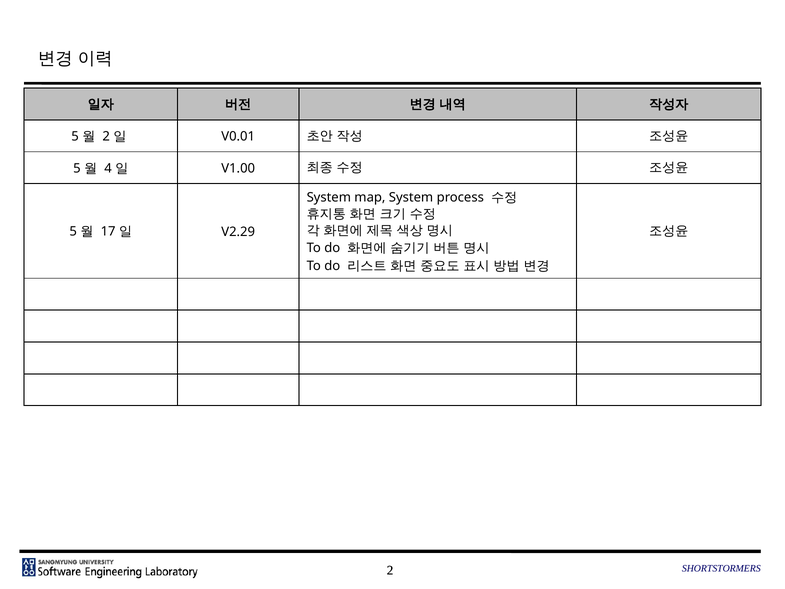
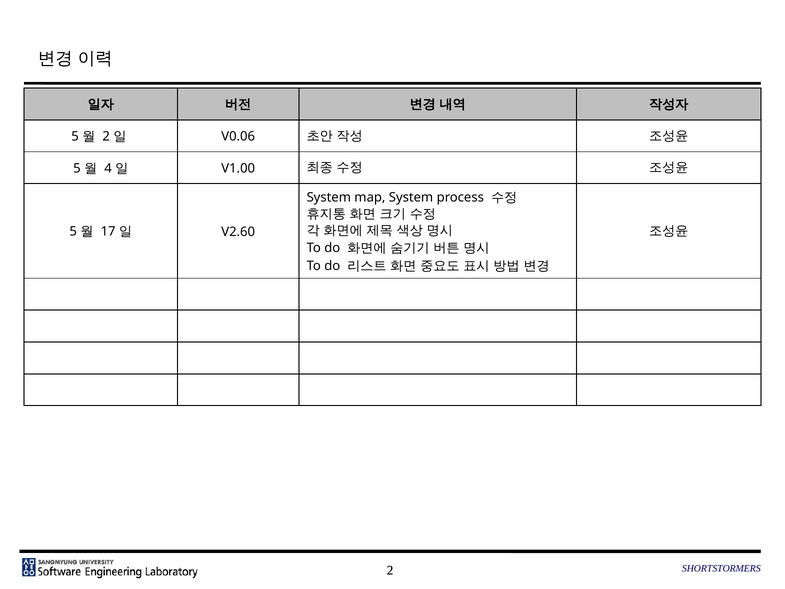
V0.01: V0.01 -> V0.06
V2.29: V2.29 -> V2.60
